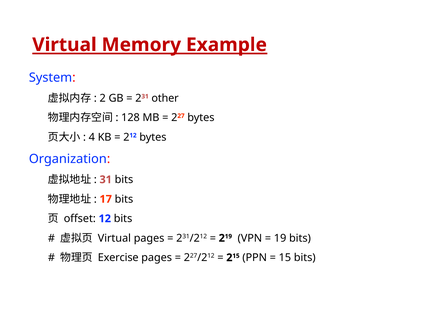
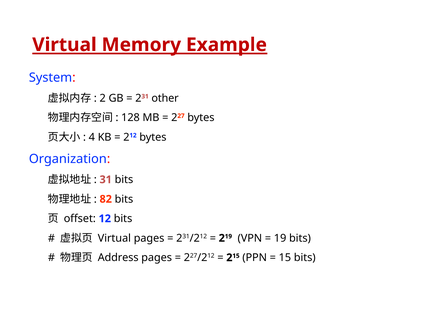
17: 17 -> 82
Exercise: Exercise -> Address
